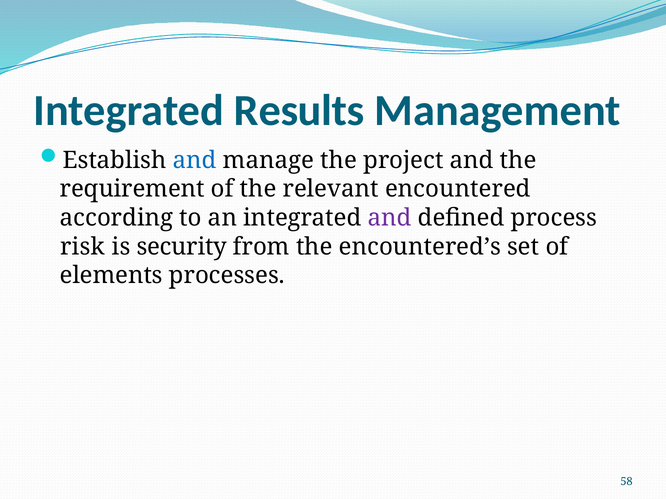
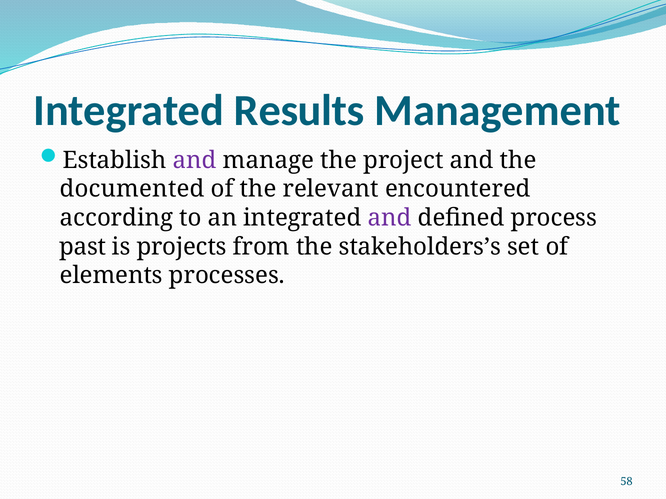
and at (195, 160) colour: blue -> purple
requirement: requirement -> documented
risk: risk -> past
security: security -> projects
encountered’s: encountered’s -> stakeholders’s
